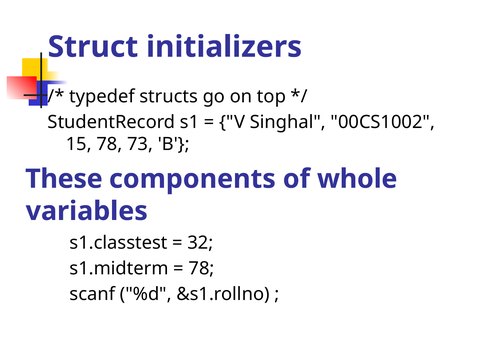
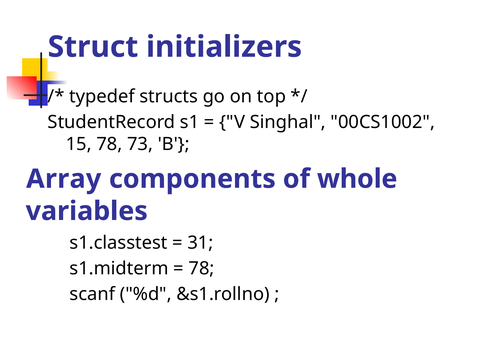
These: These -> Array
32: 32 -> 31
